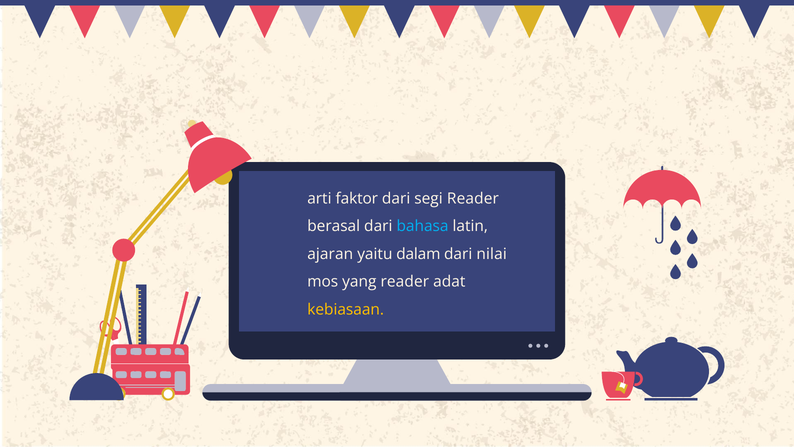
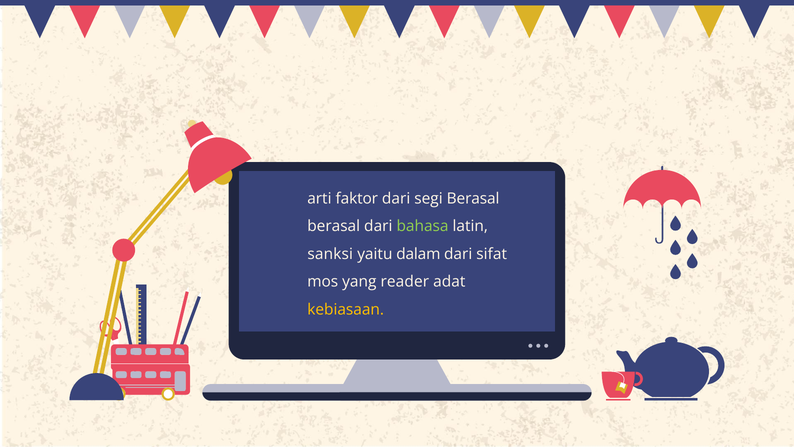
segi Reader: Reader -> Berasal
bahasa colour: light blue -> light green
ajaran: ajaran -> sanksi
nilai: nilai -> sifat
